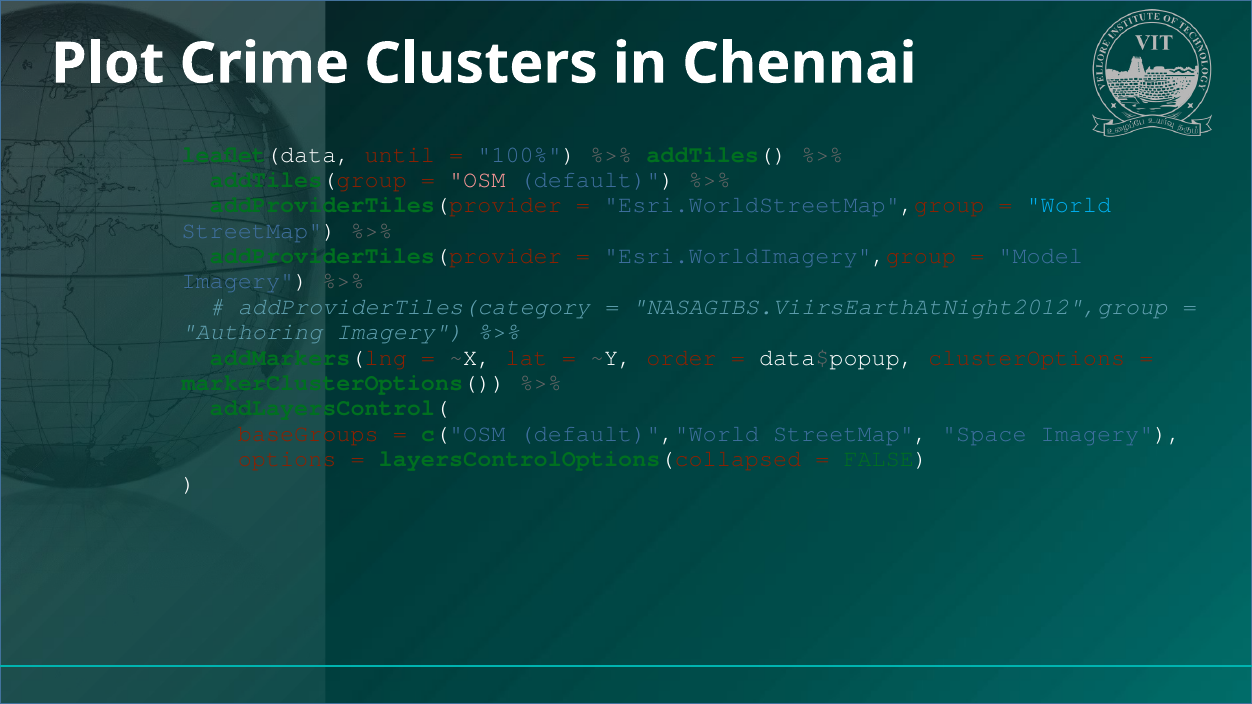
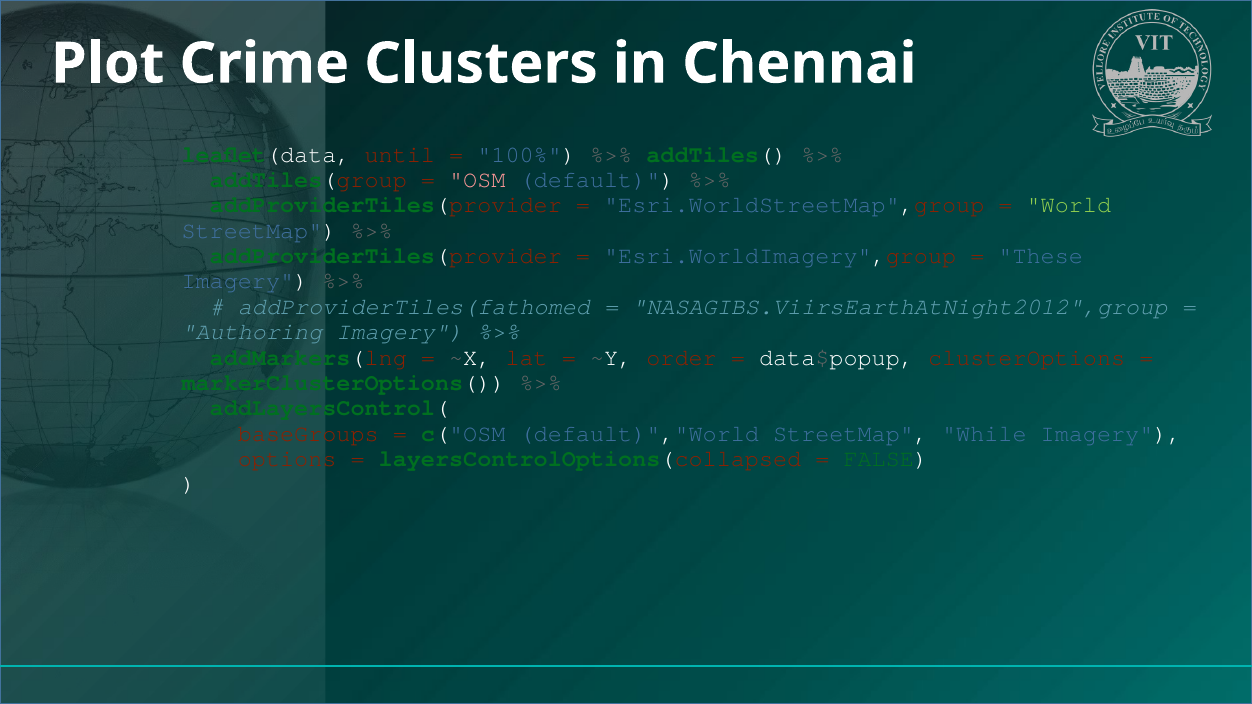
World colour: light blue -> light green
Model: Model -> These
addProviderTiles(category: addProviderTiles(category -> addProviderTiles(fathomed
Space: Space -> While
